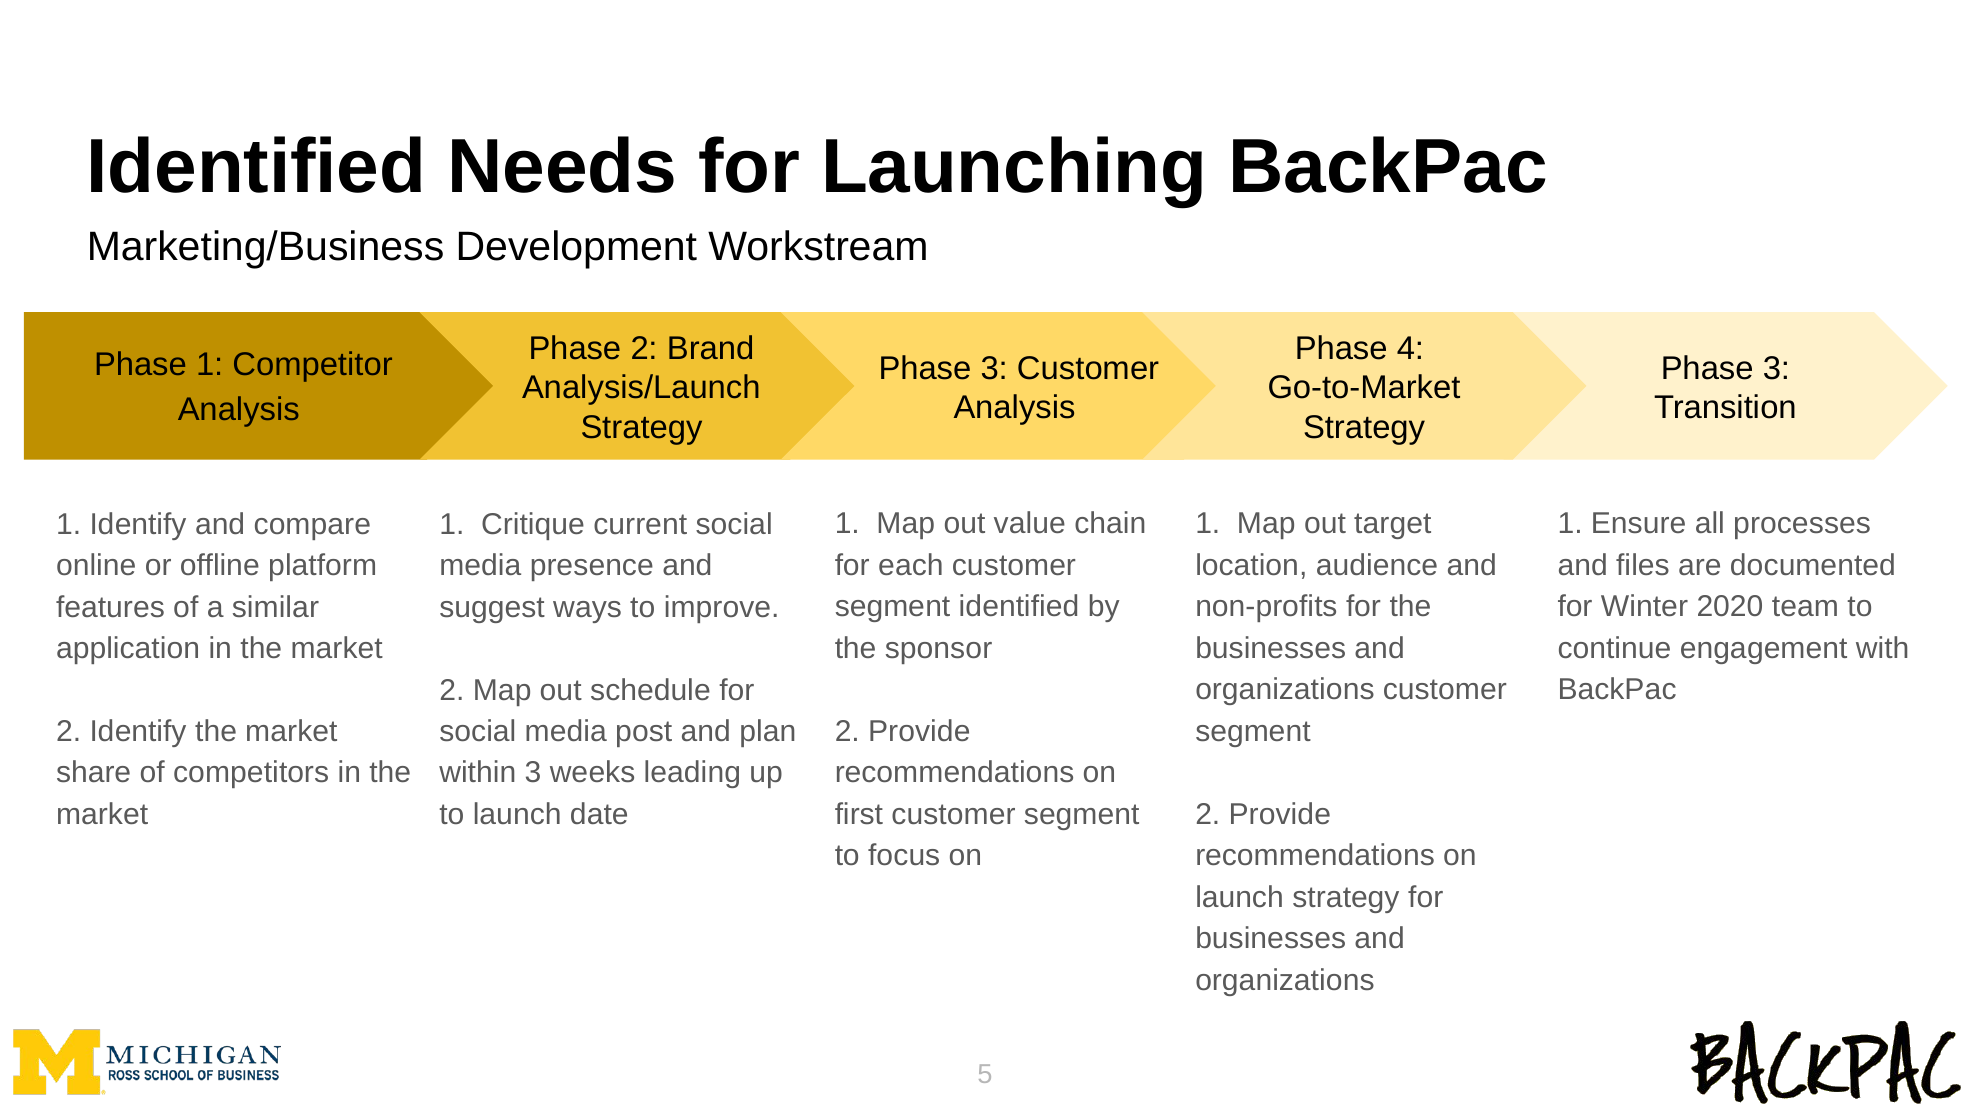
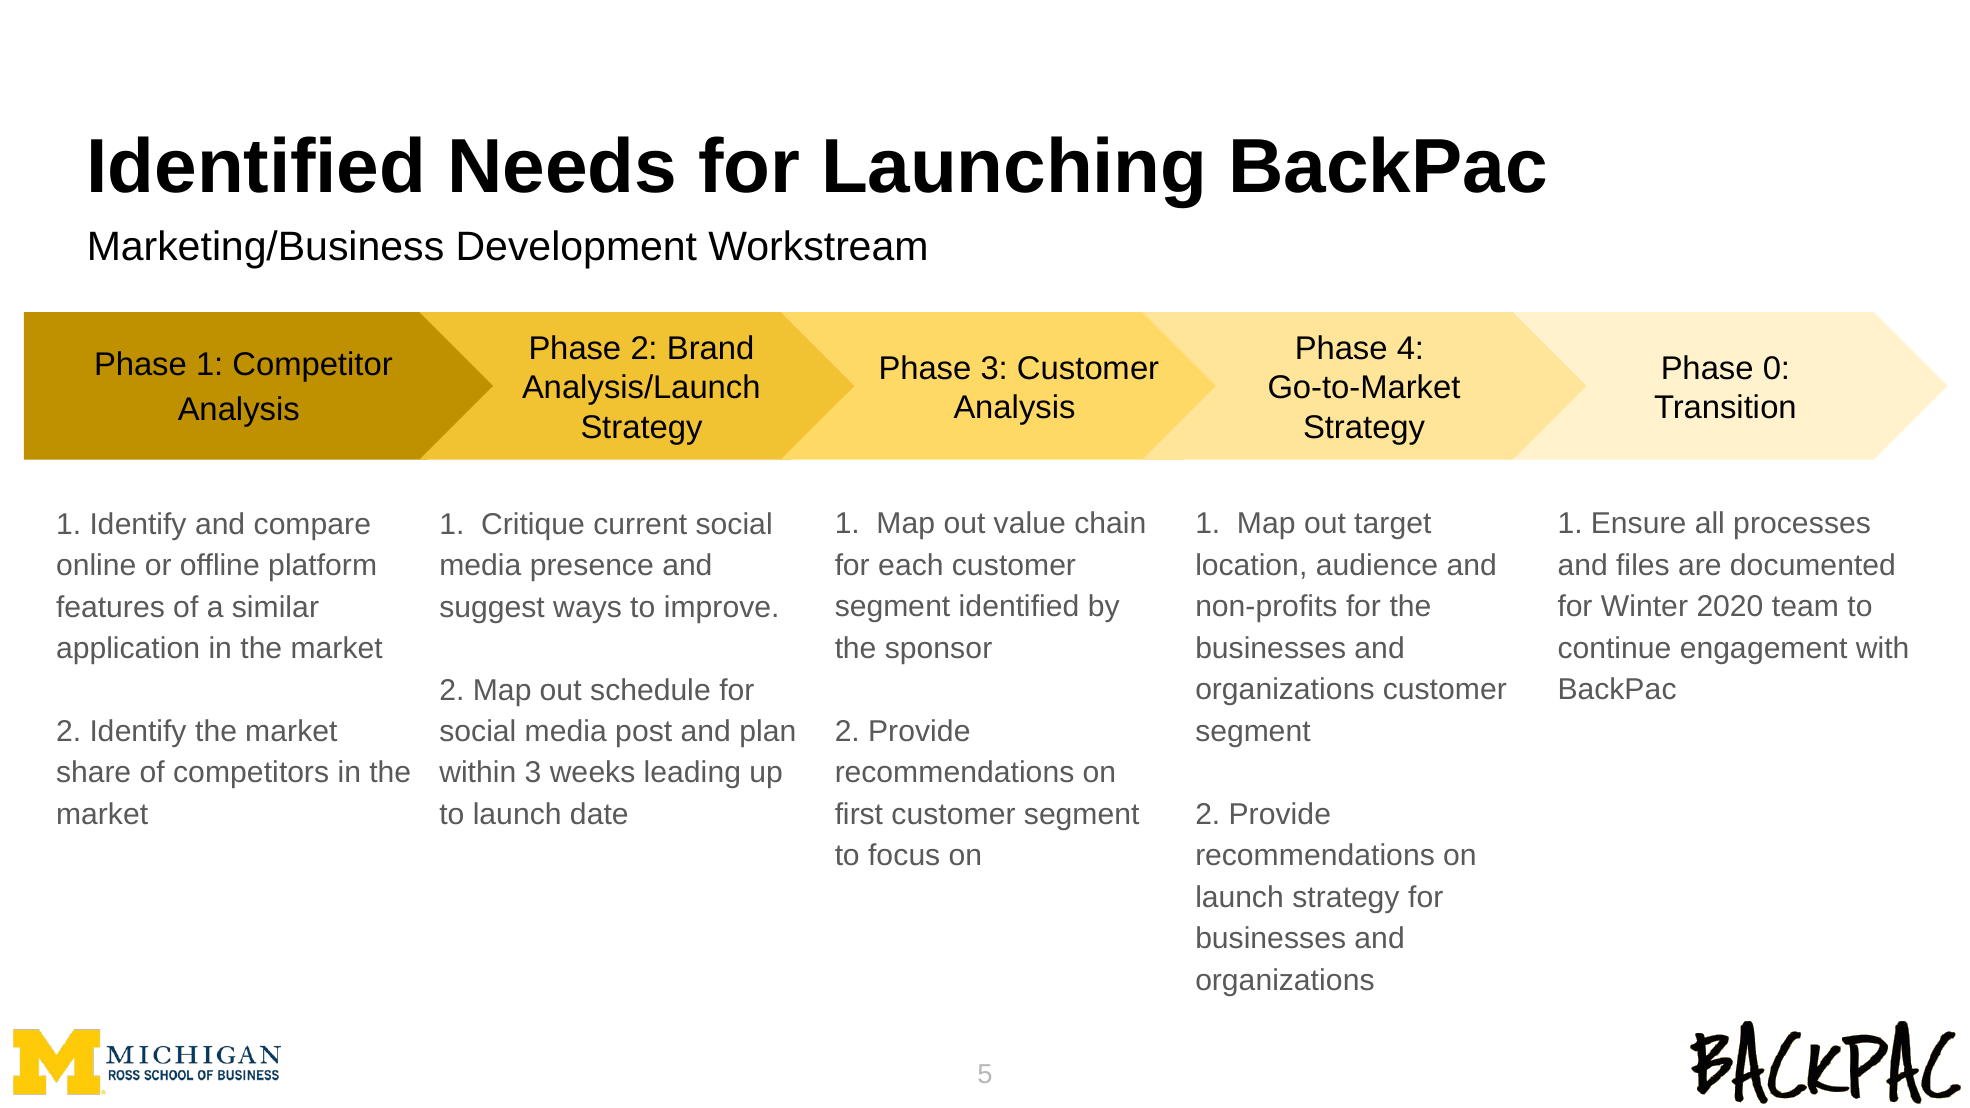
3 at (1776, 368): 3 -> 0
